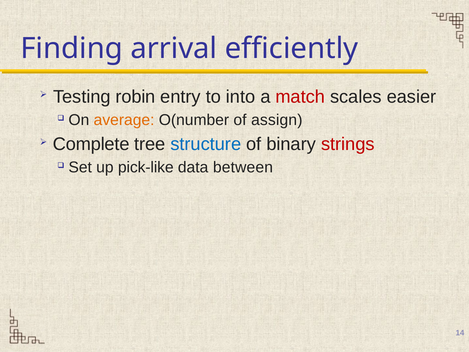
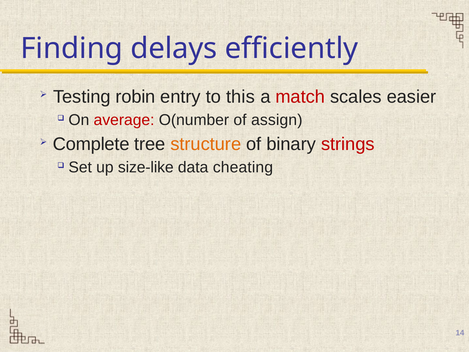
arrival: arrival -> delays
into: into -> this
average colour: orange -> red
structure colour: blue -> orange
pick-like: pick-like -> size-like
between: between -> cheating
